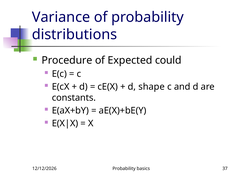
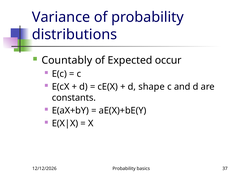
Procedure: Procedure -> Countably
could: could -> occur
